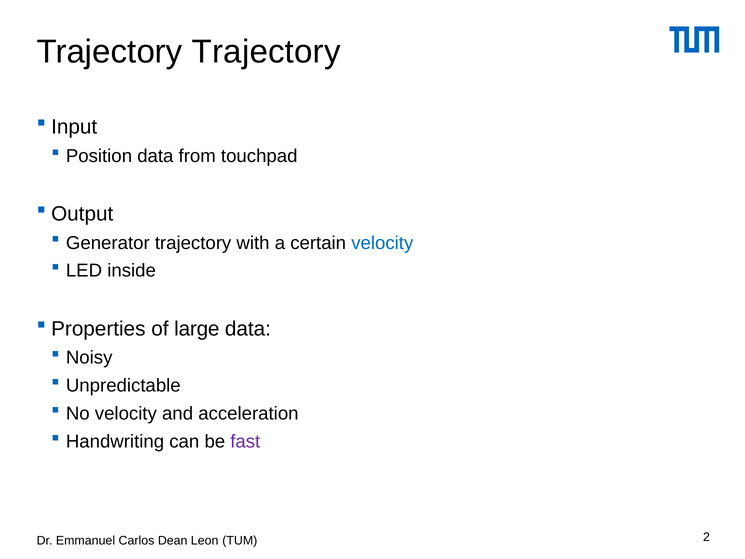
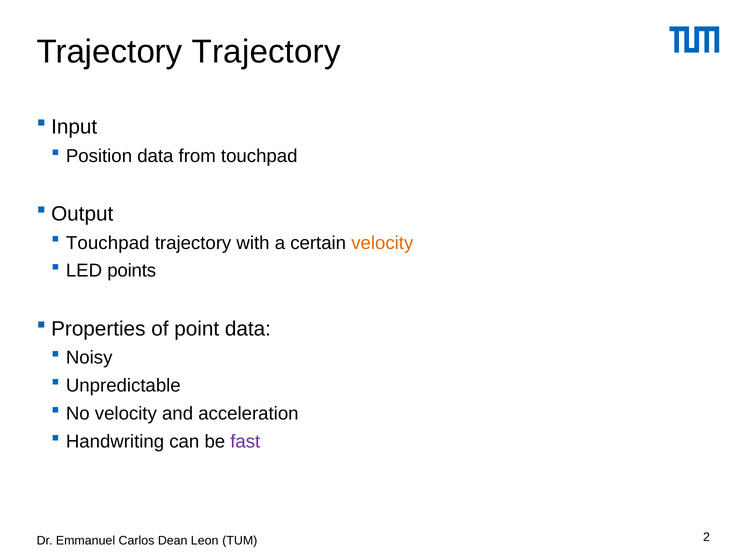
Generator at (108, 243): Generator -> Touchpad
velocity at (382, 243) colour: blue -> orange
inside: inside -> points
large: large -> point
